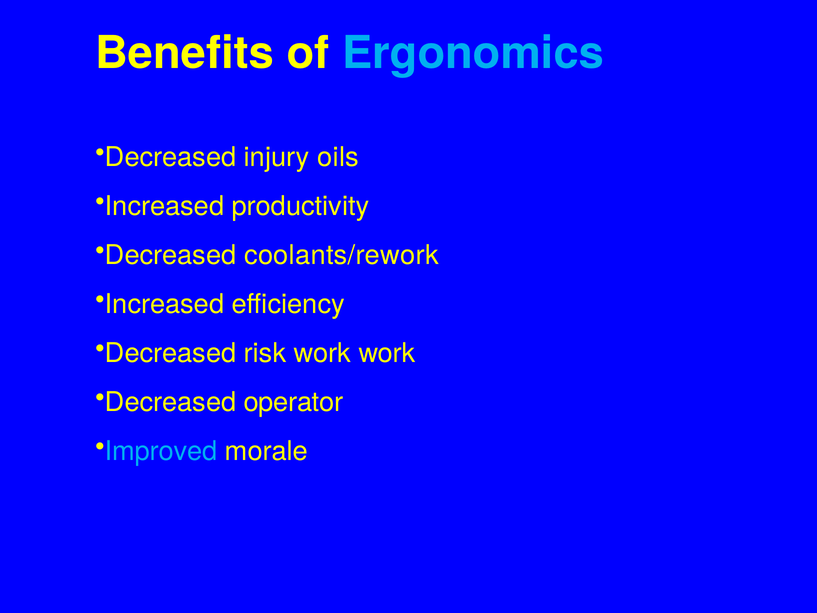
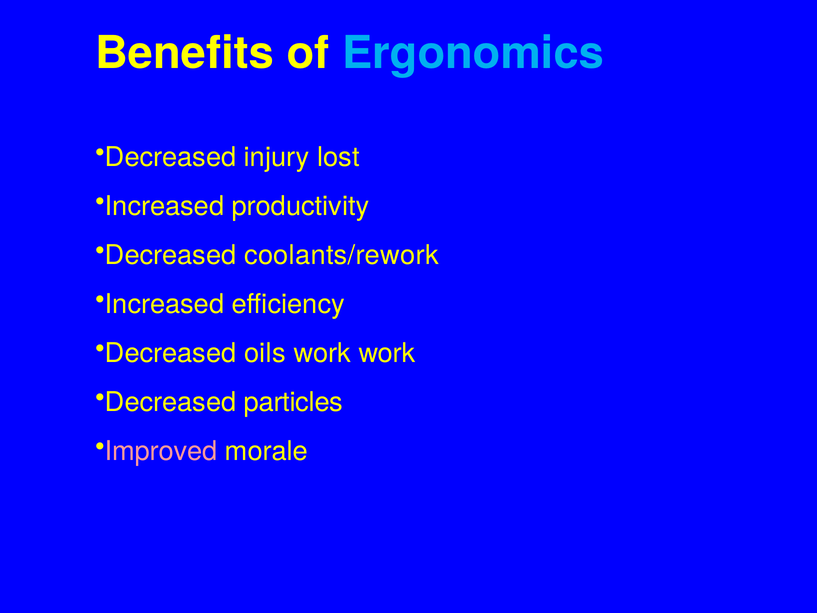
oils: oils -> lost
risk: risk -> oils
operator: operator -> particles
Improved colour: light blue -> pink
